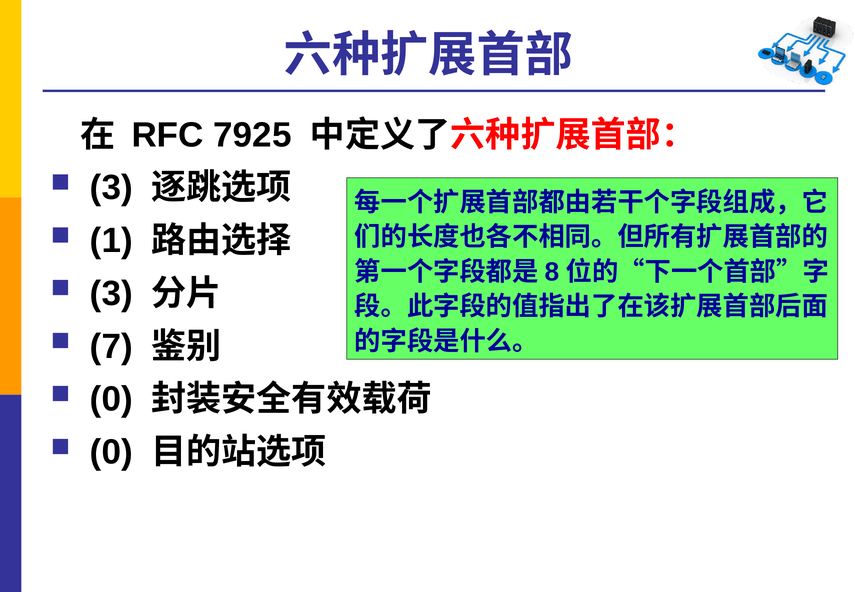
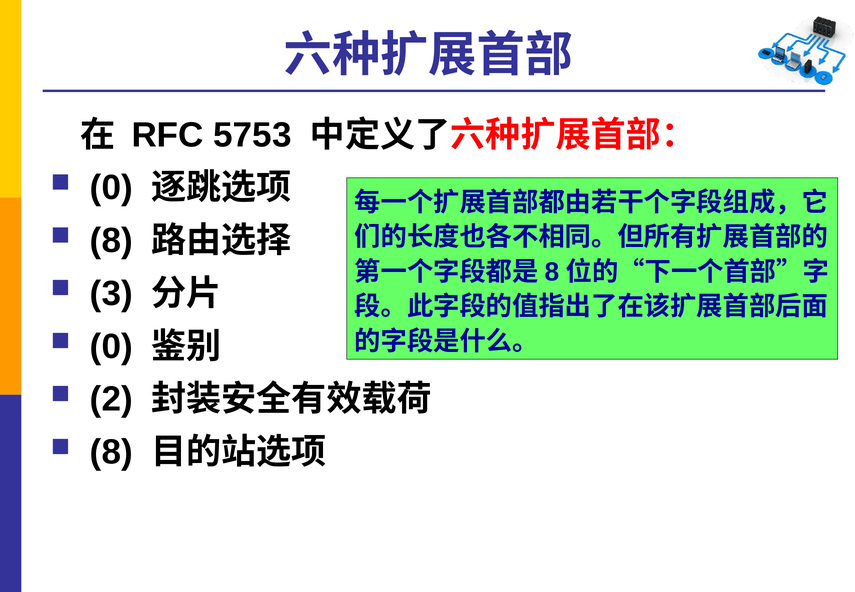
7925: 7925 -> 5753
3 at (111, 188): 3 -> 0
1 at (111, 241): 1 -> 8
7 at (111, 346): 7 -> 0
0 at (111, 399): 0 -> 2
0 at (111, 452): 0 -> 8
